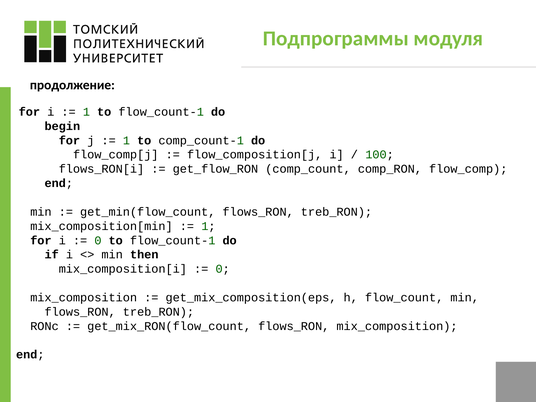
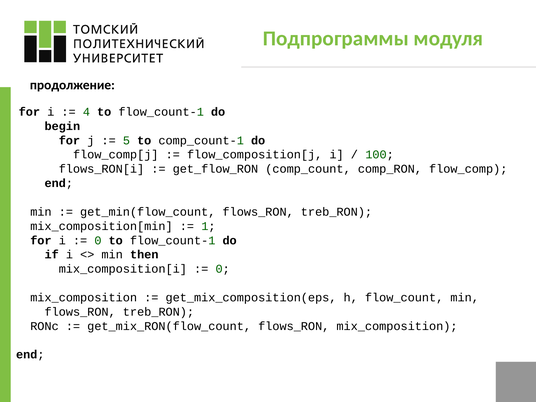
1 at (86, 112): 1 -> 4
1 at (126, 140): 1 -> 5
